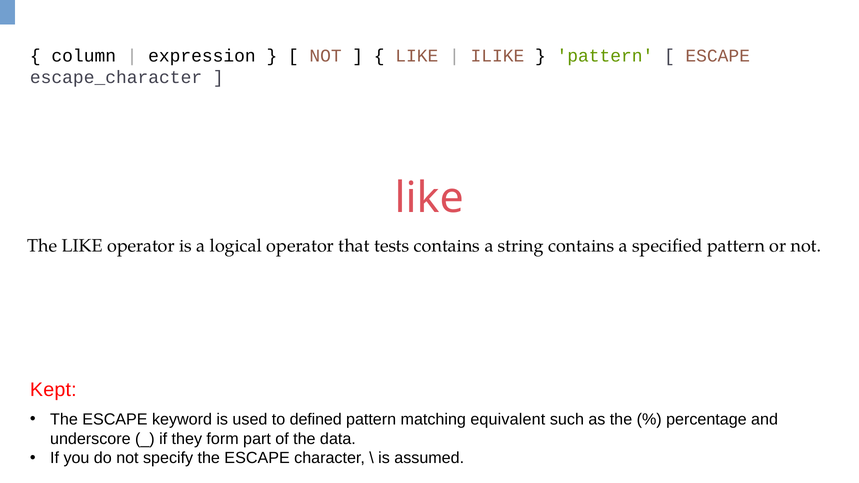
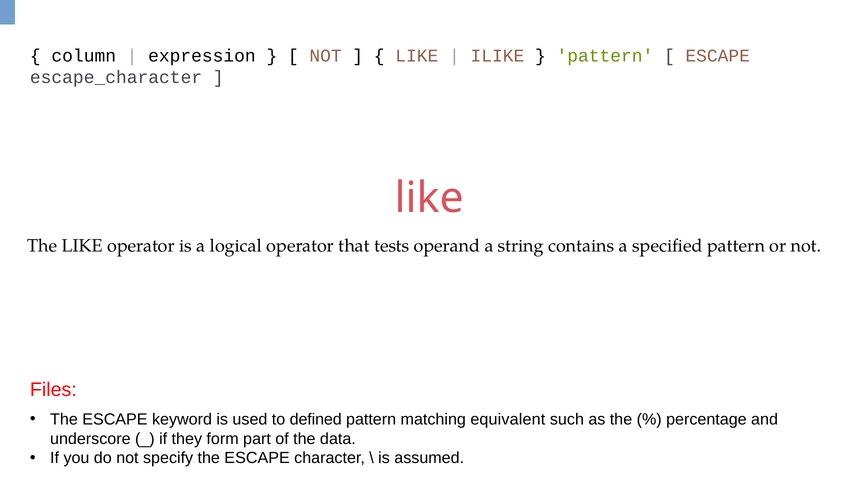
tests contains: contains -> operand
Kept: Kept -> Files
